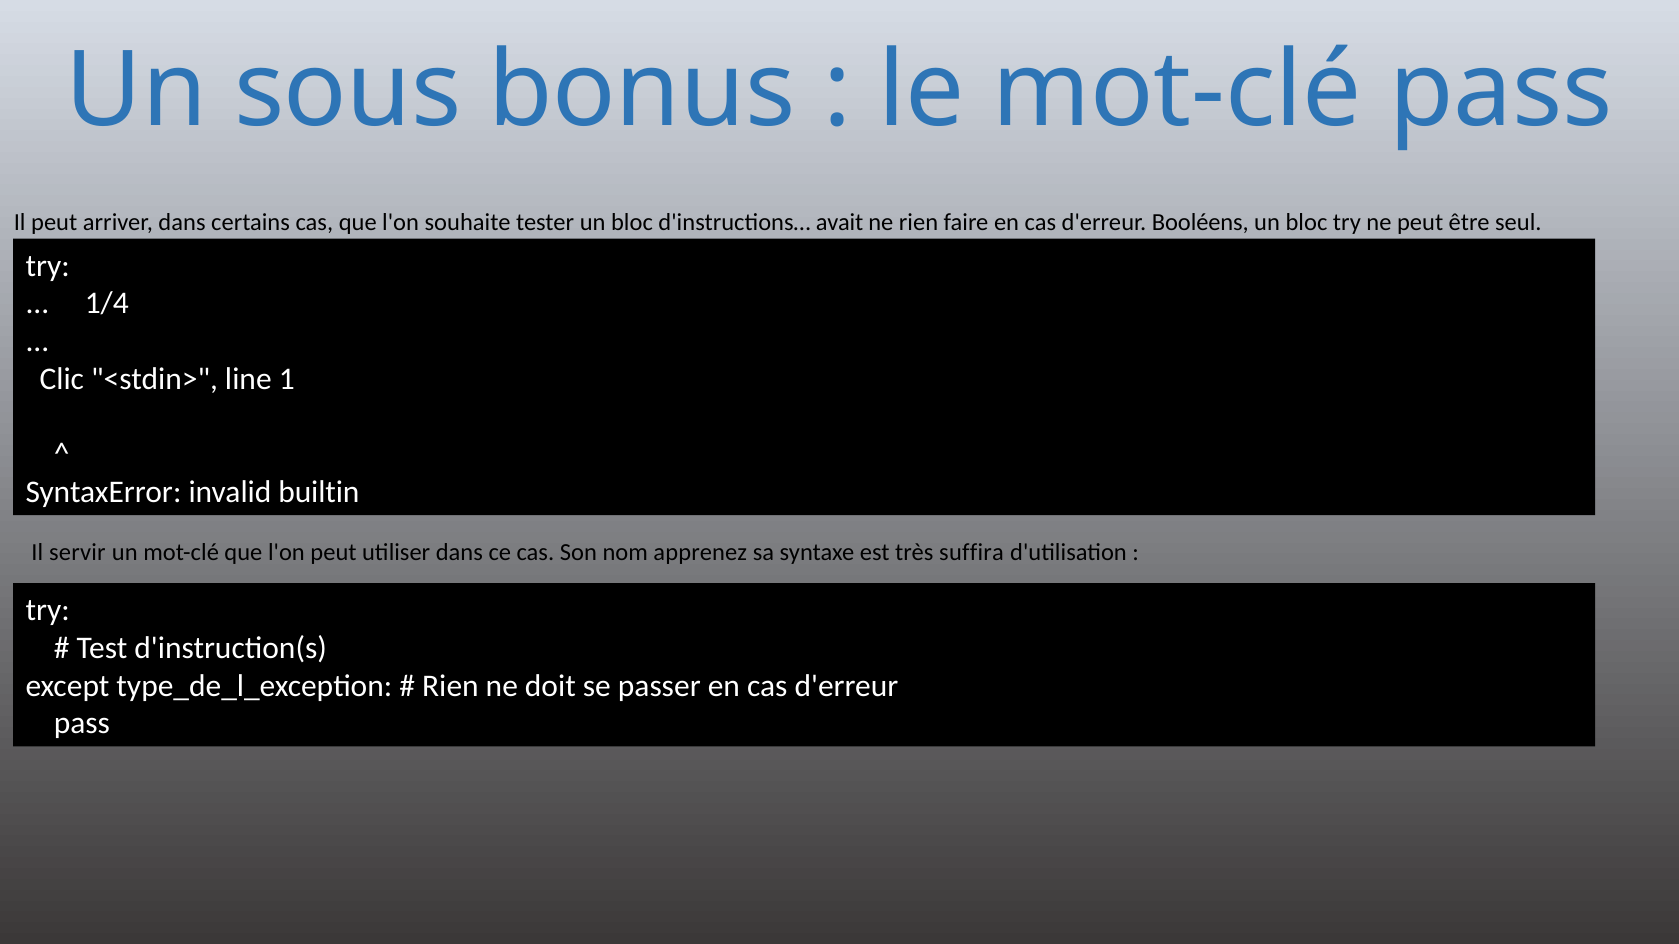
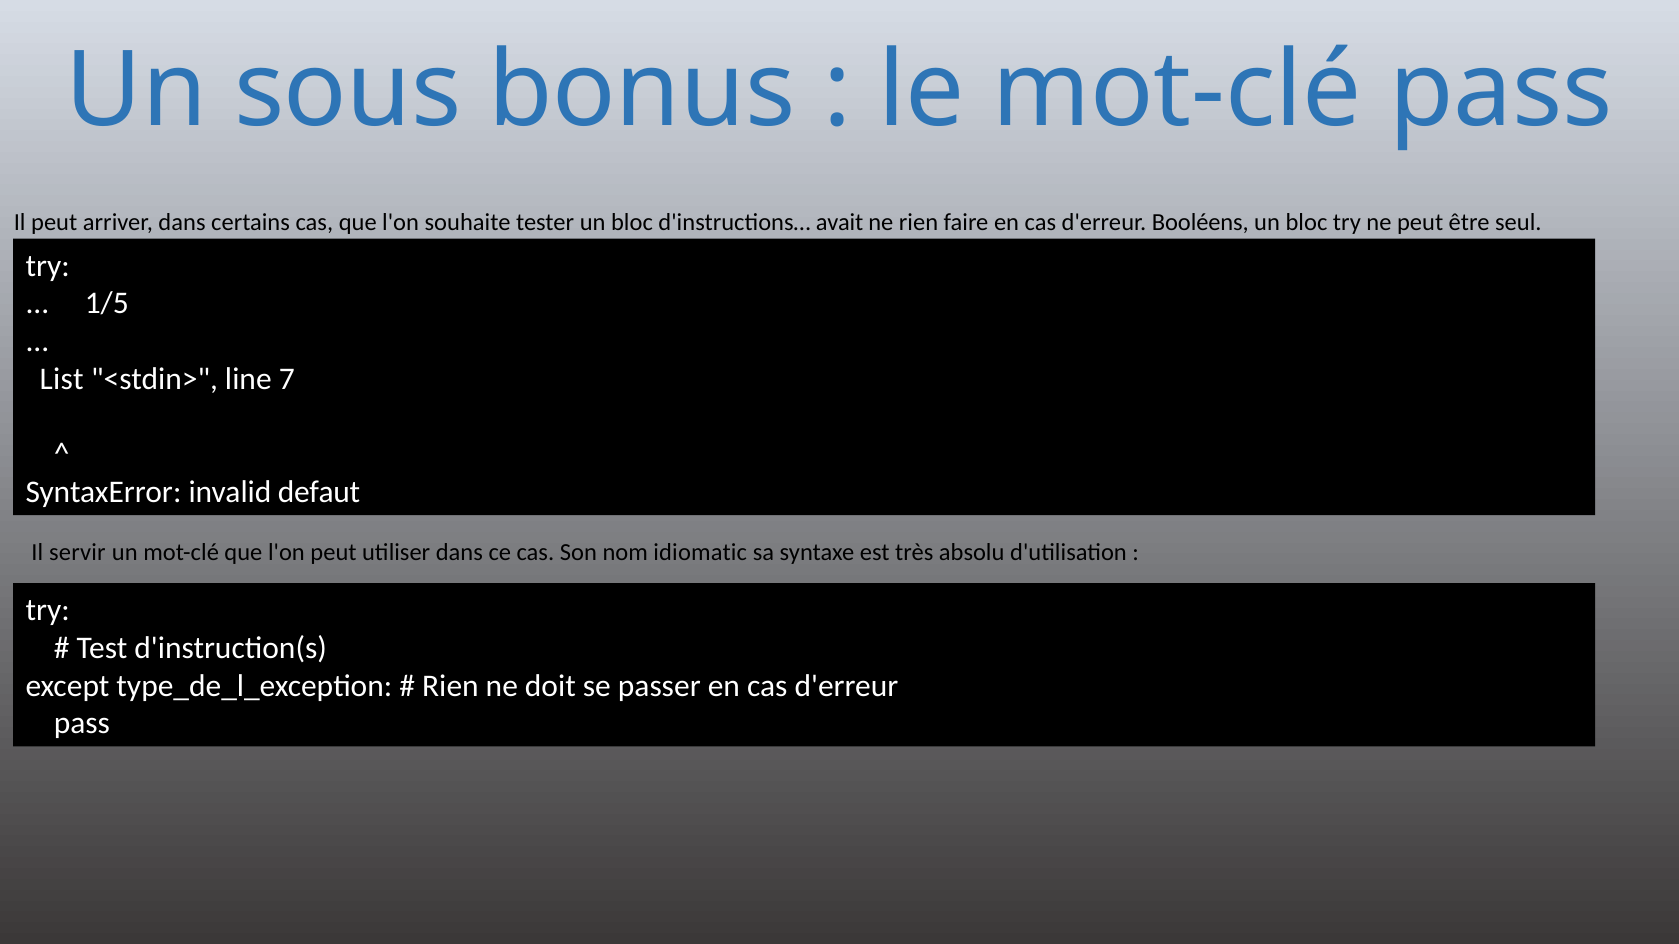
1/4: 1/4 -> 1/5
Clic: Clic -> List
1: 1 -> 7
builtin: builtin -> defaut
apprenez: apprenez -> idiomatic
suffira: suffira -> absolu
